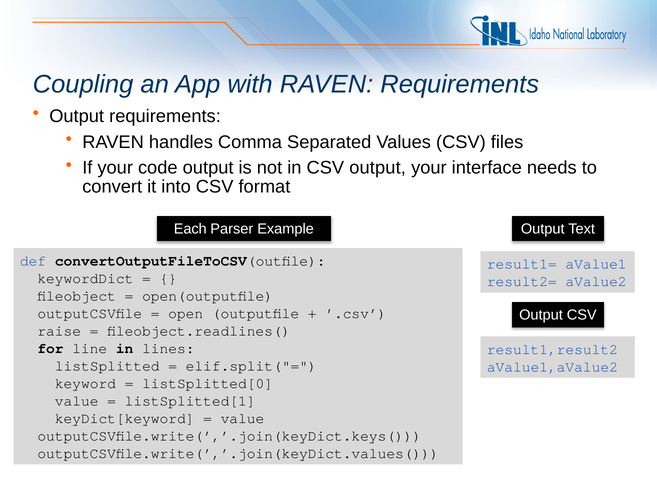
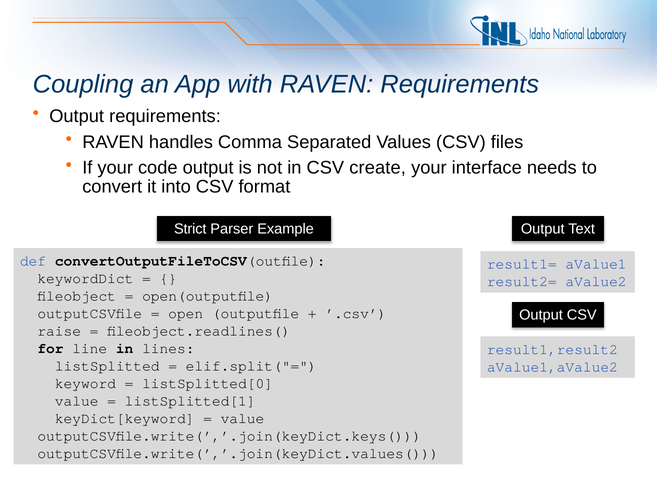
CSV output: output -> create
Each: Each -> Strict
